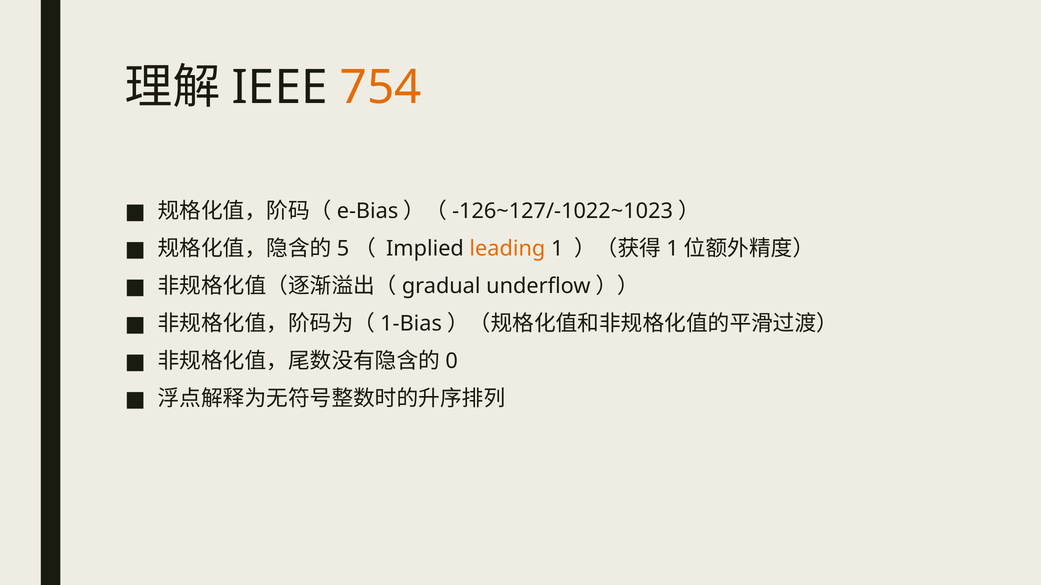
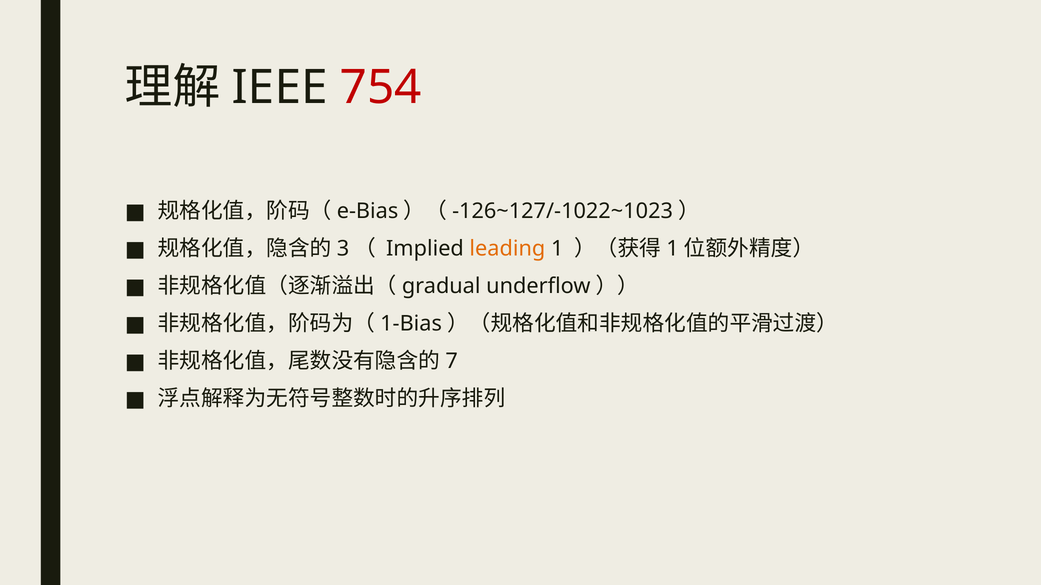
754 colour: orange -> red
5: 5 -> 3
0: 0 -> 7
